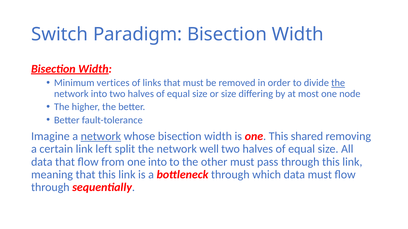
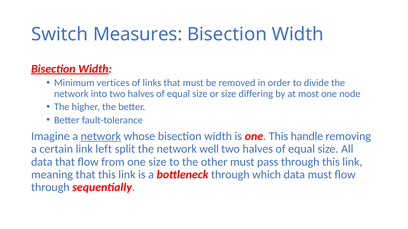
Paradigm: Paradigm -> Measures
the at (338, 83) underline: present -> none
shared: shared -> handle
one into: into -> size
